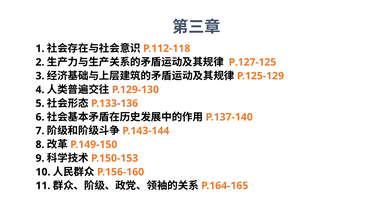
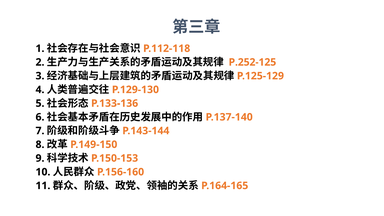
P.127-125: P.127-125 -> P.252-125
